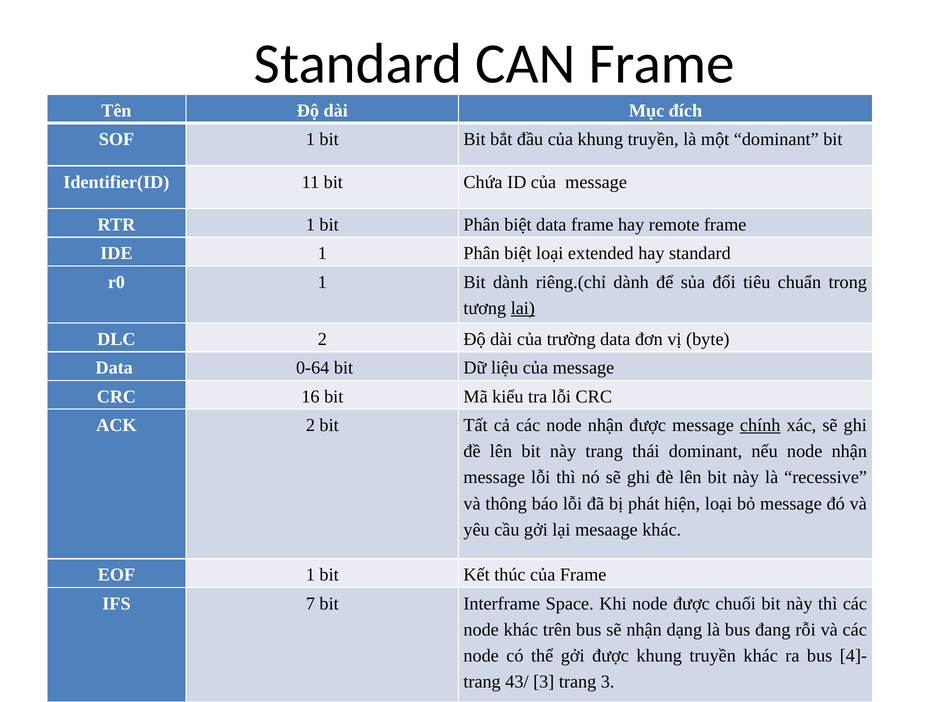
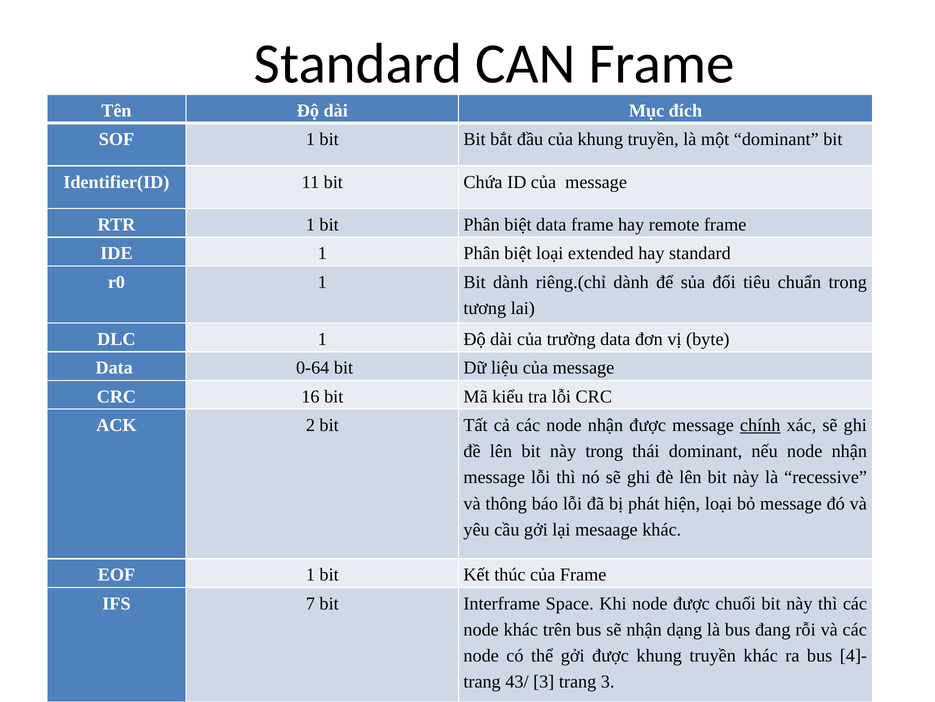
lai underline: present -> none
DLC 2: 2 -> 1
này trang: trang -> trong
